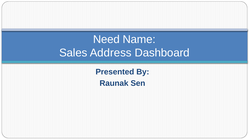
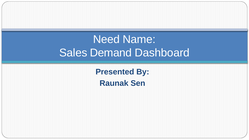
Address: Address -> Demand
